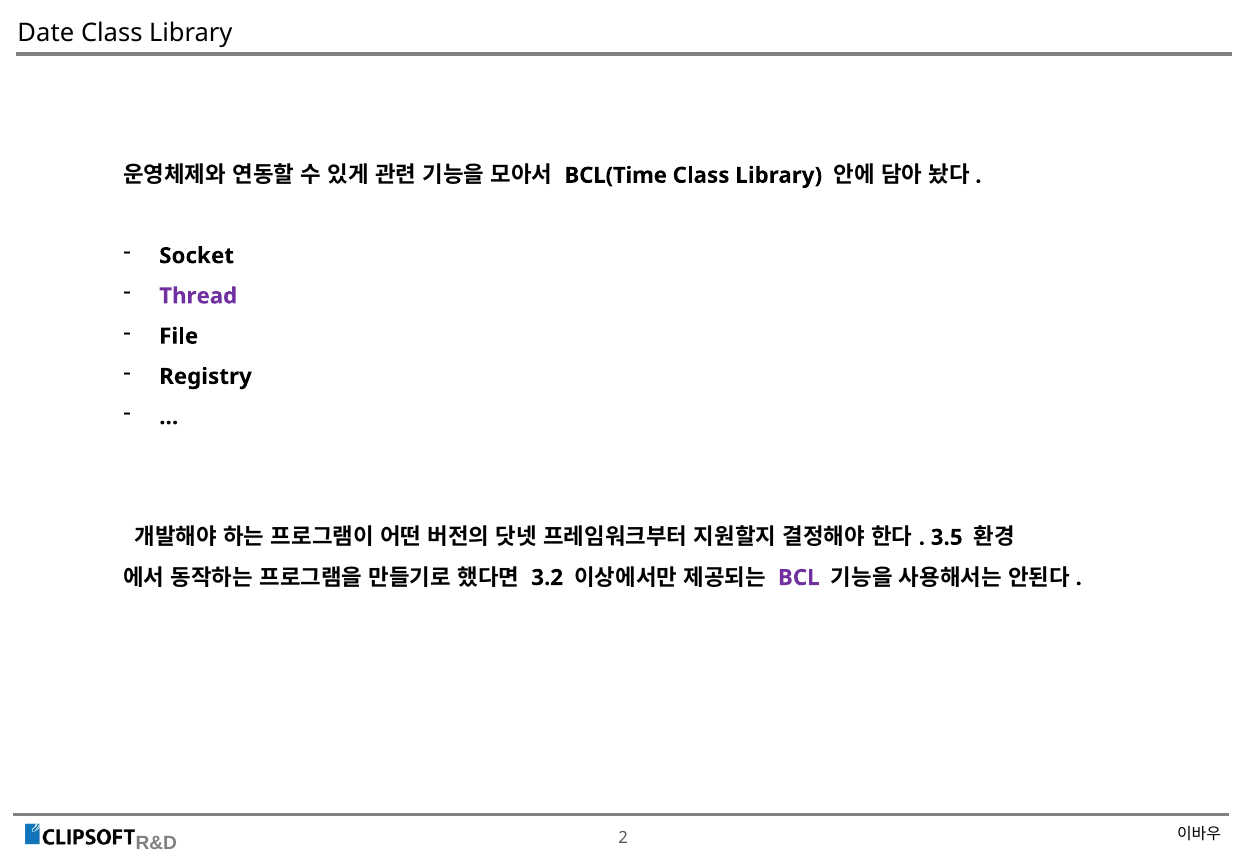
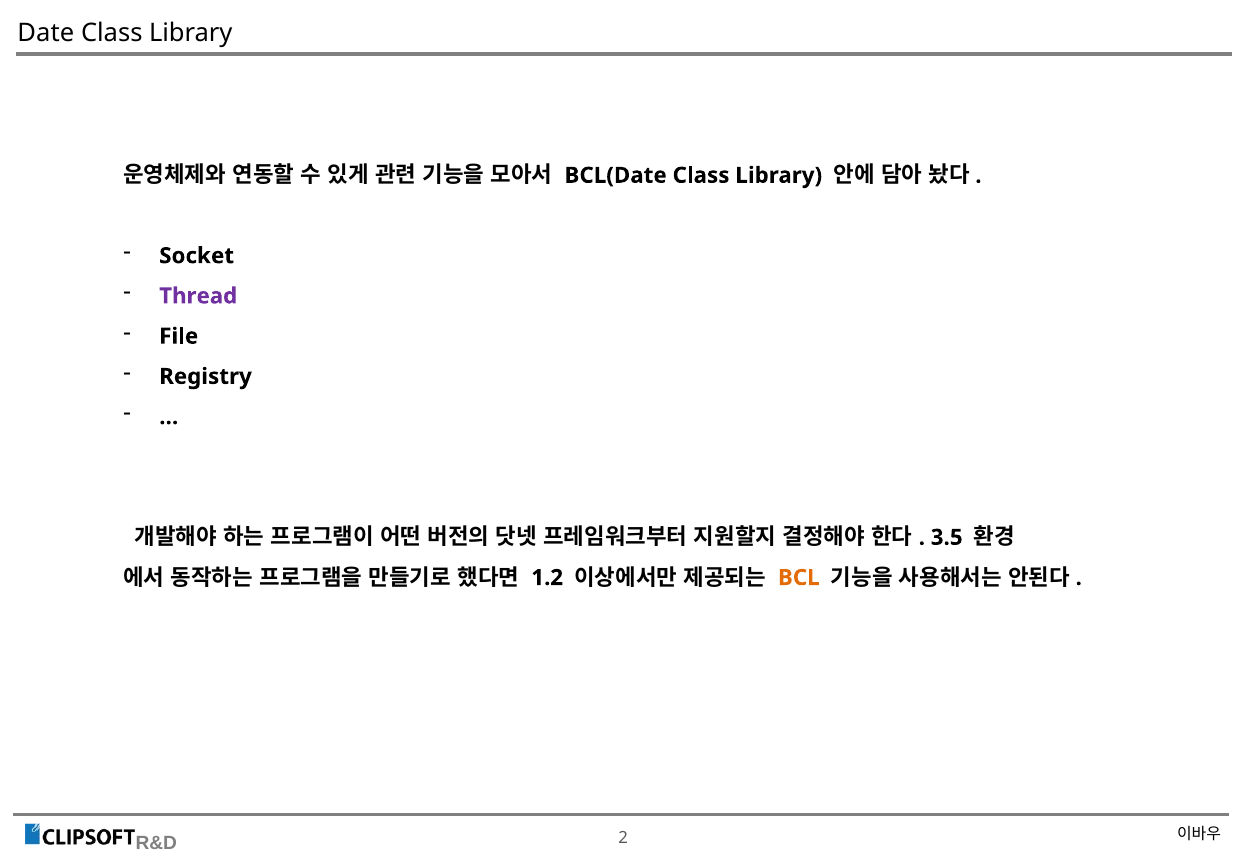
BCL(Time: BCL(Time -> BCL(Date
3.2: 3.2 -> 1.2
BCL colour: purple -> orange
